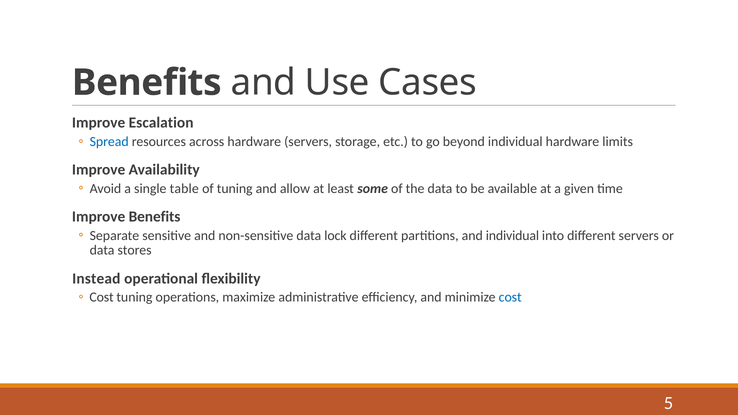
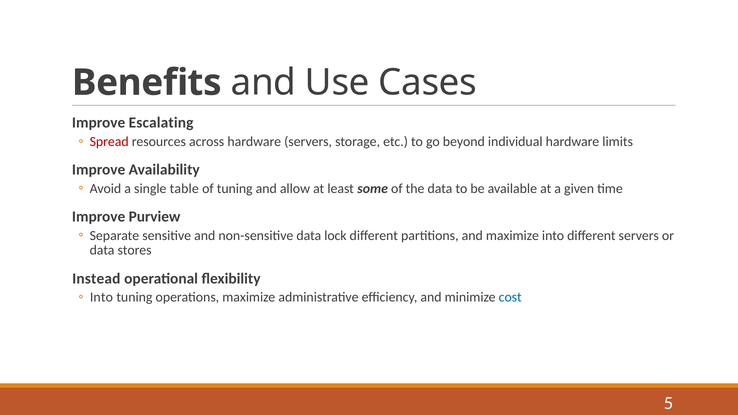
Escalation: Escalation -> Escalating
Spread colour: blue -> red
Improve Benefits: Benefits -> Purview
and individual: individual -> maximize
Cost at (102, 297): Cost -> Into
